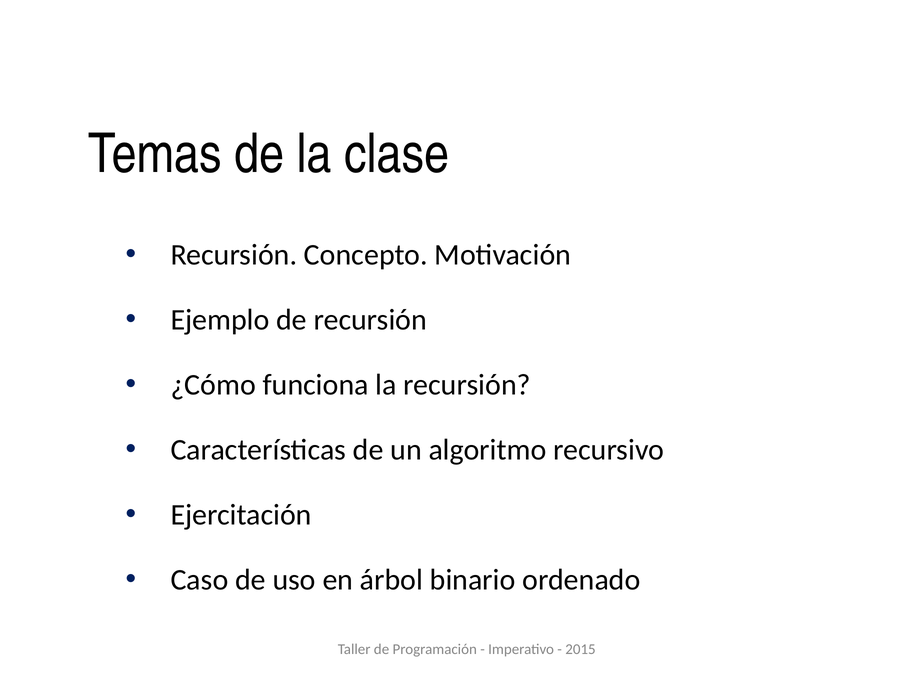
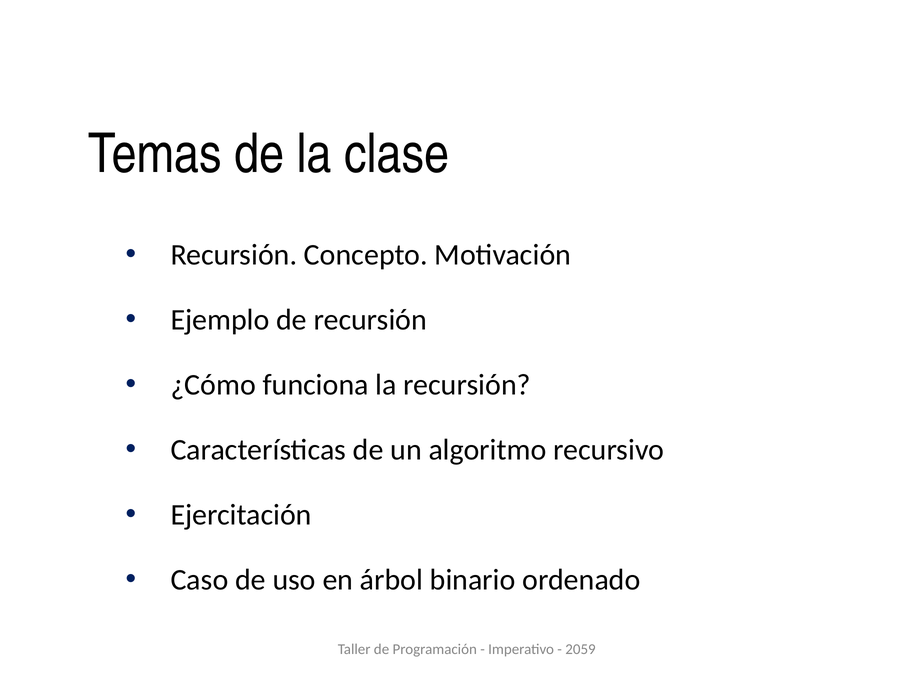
2015: 2015 -> 2059
